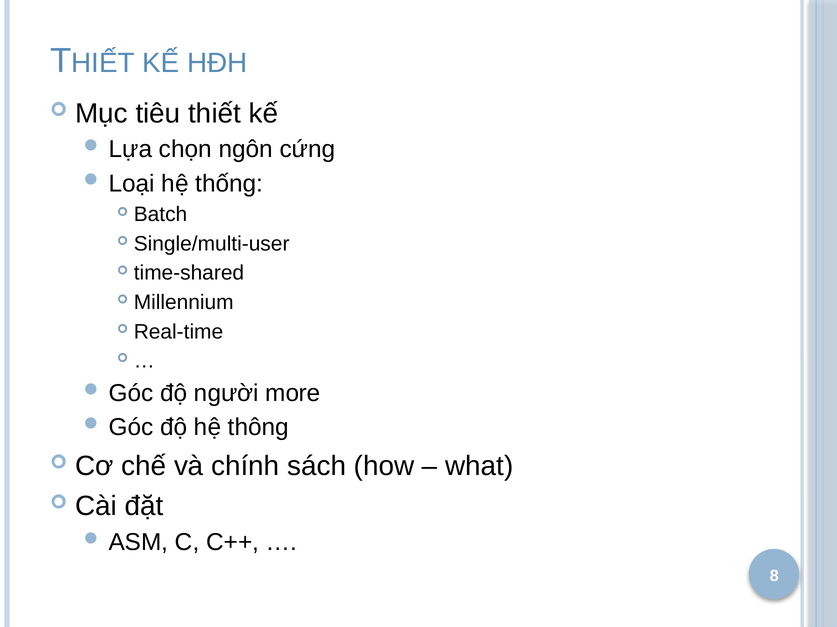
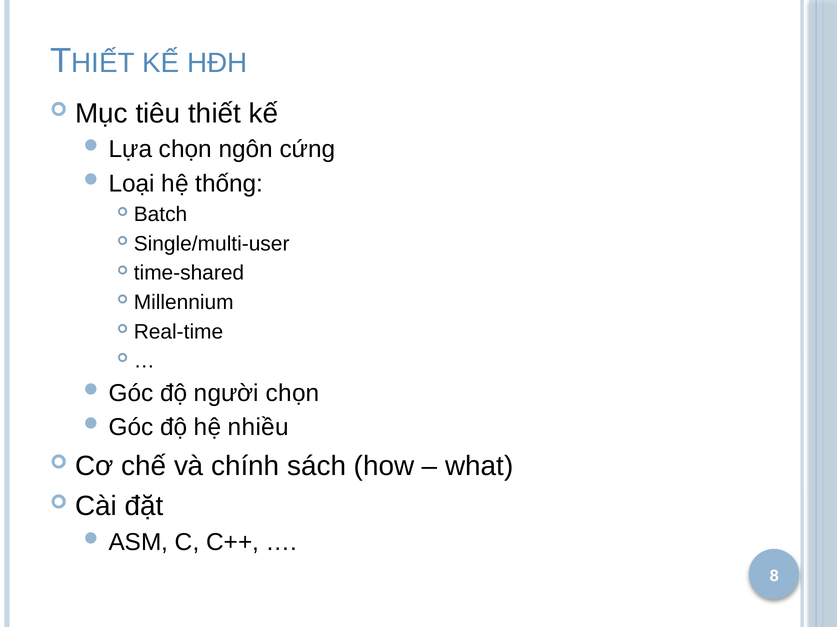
người more: more -> chọn
thông: thông -> nhiều
